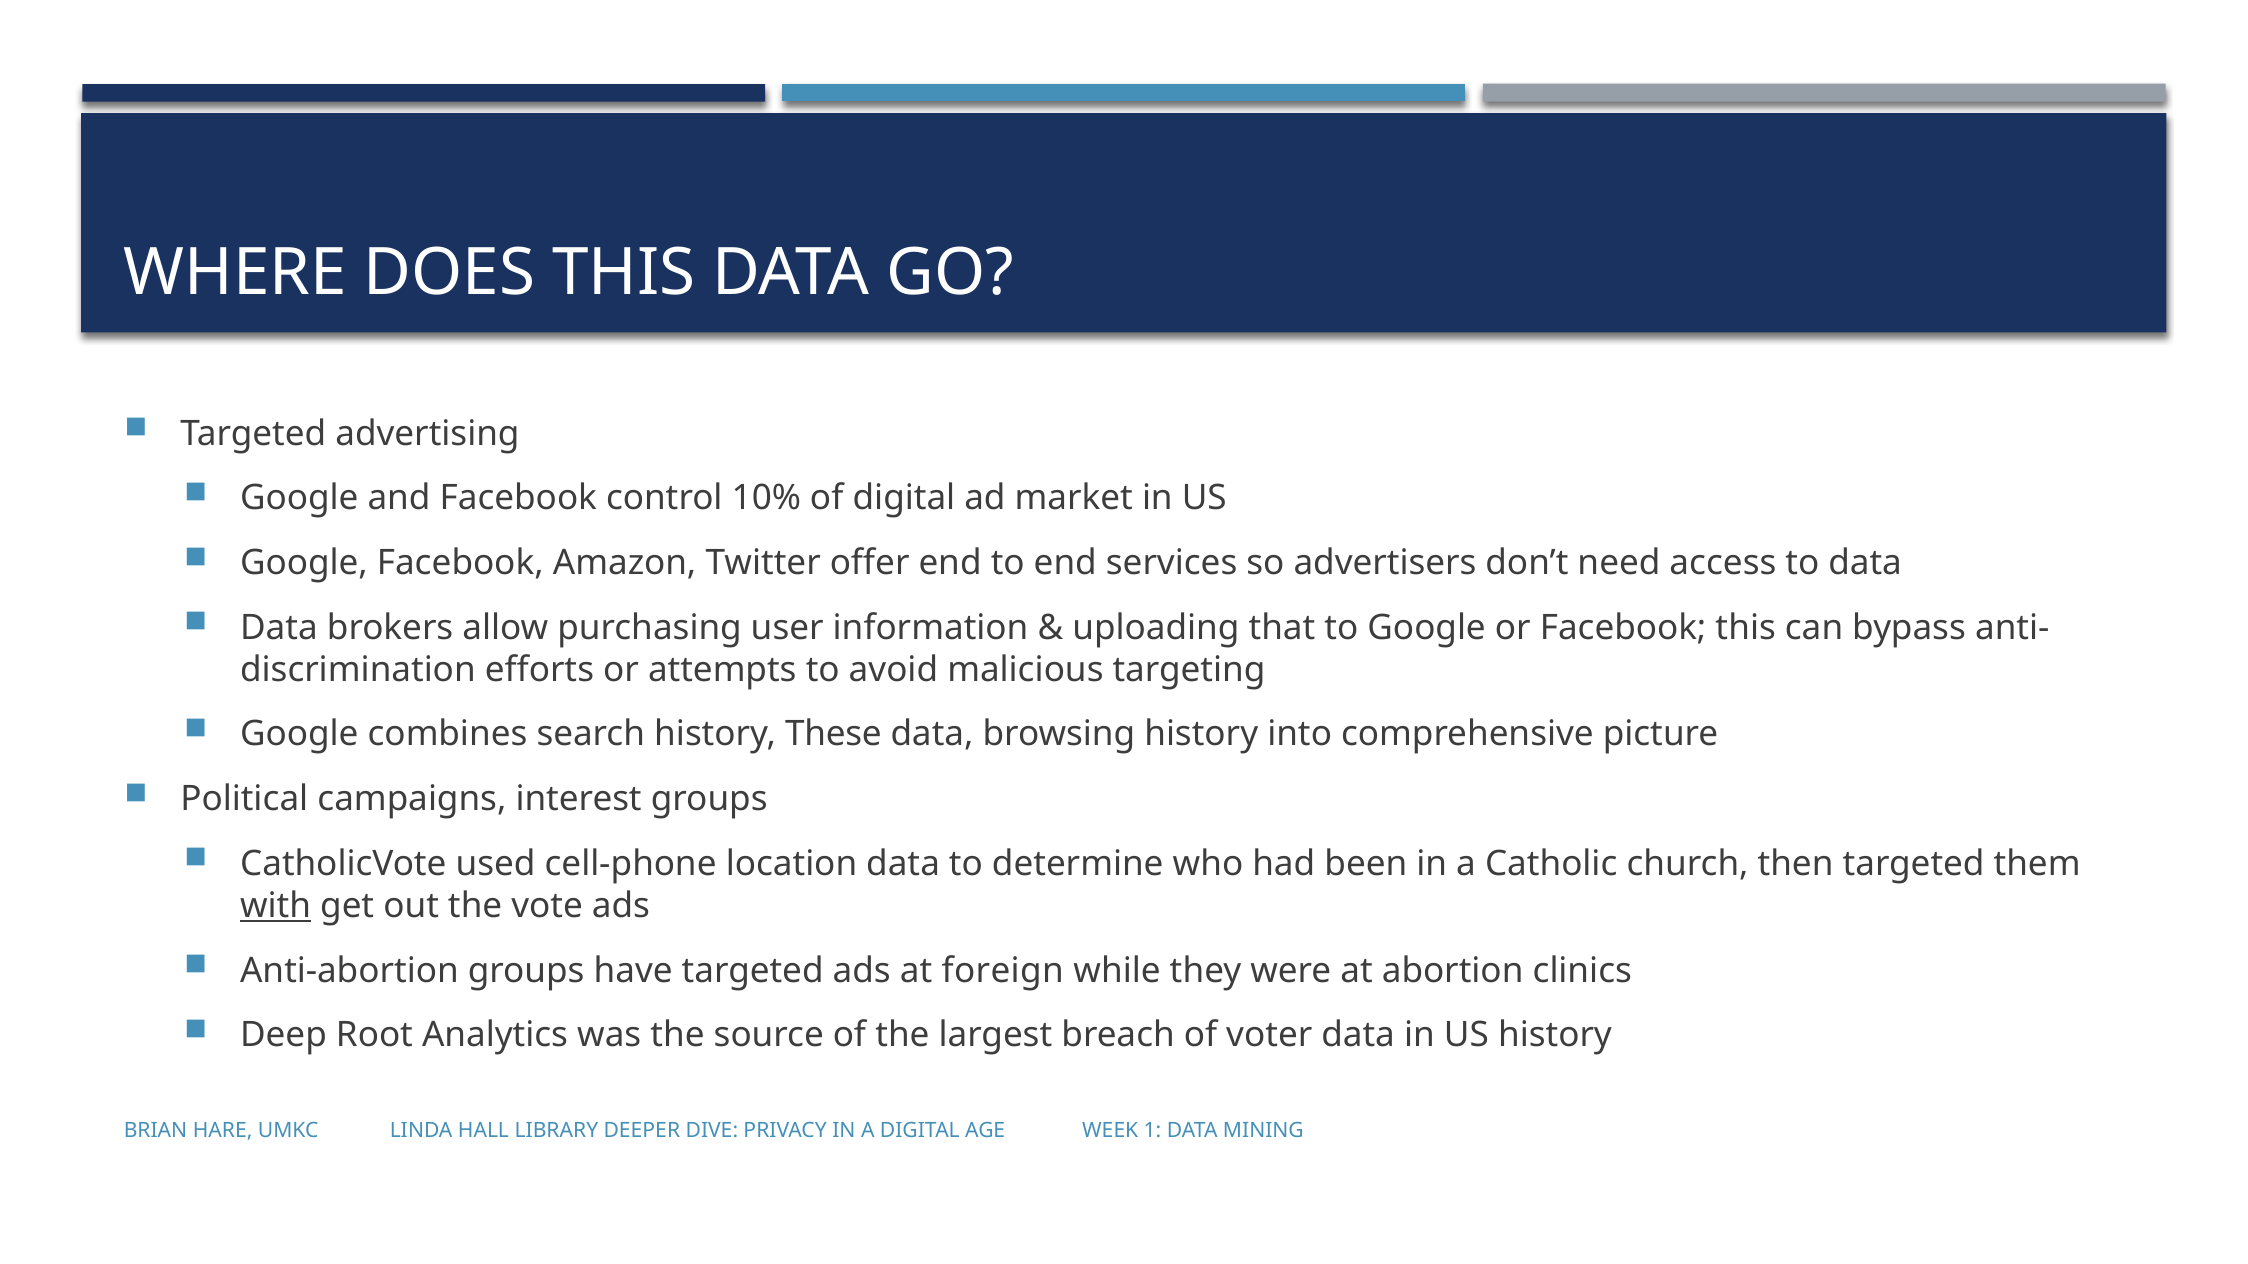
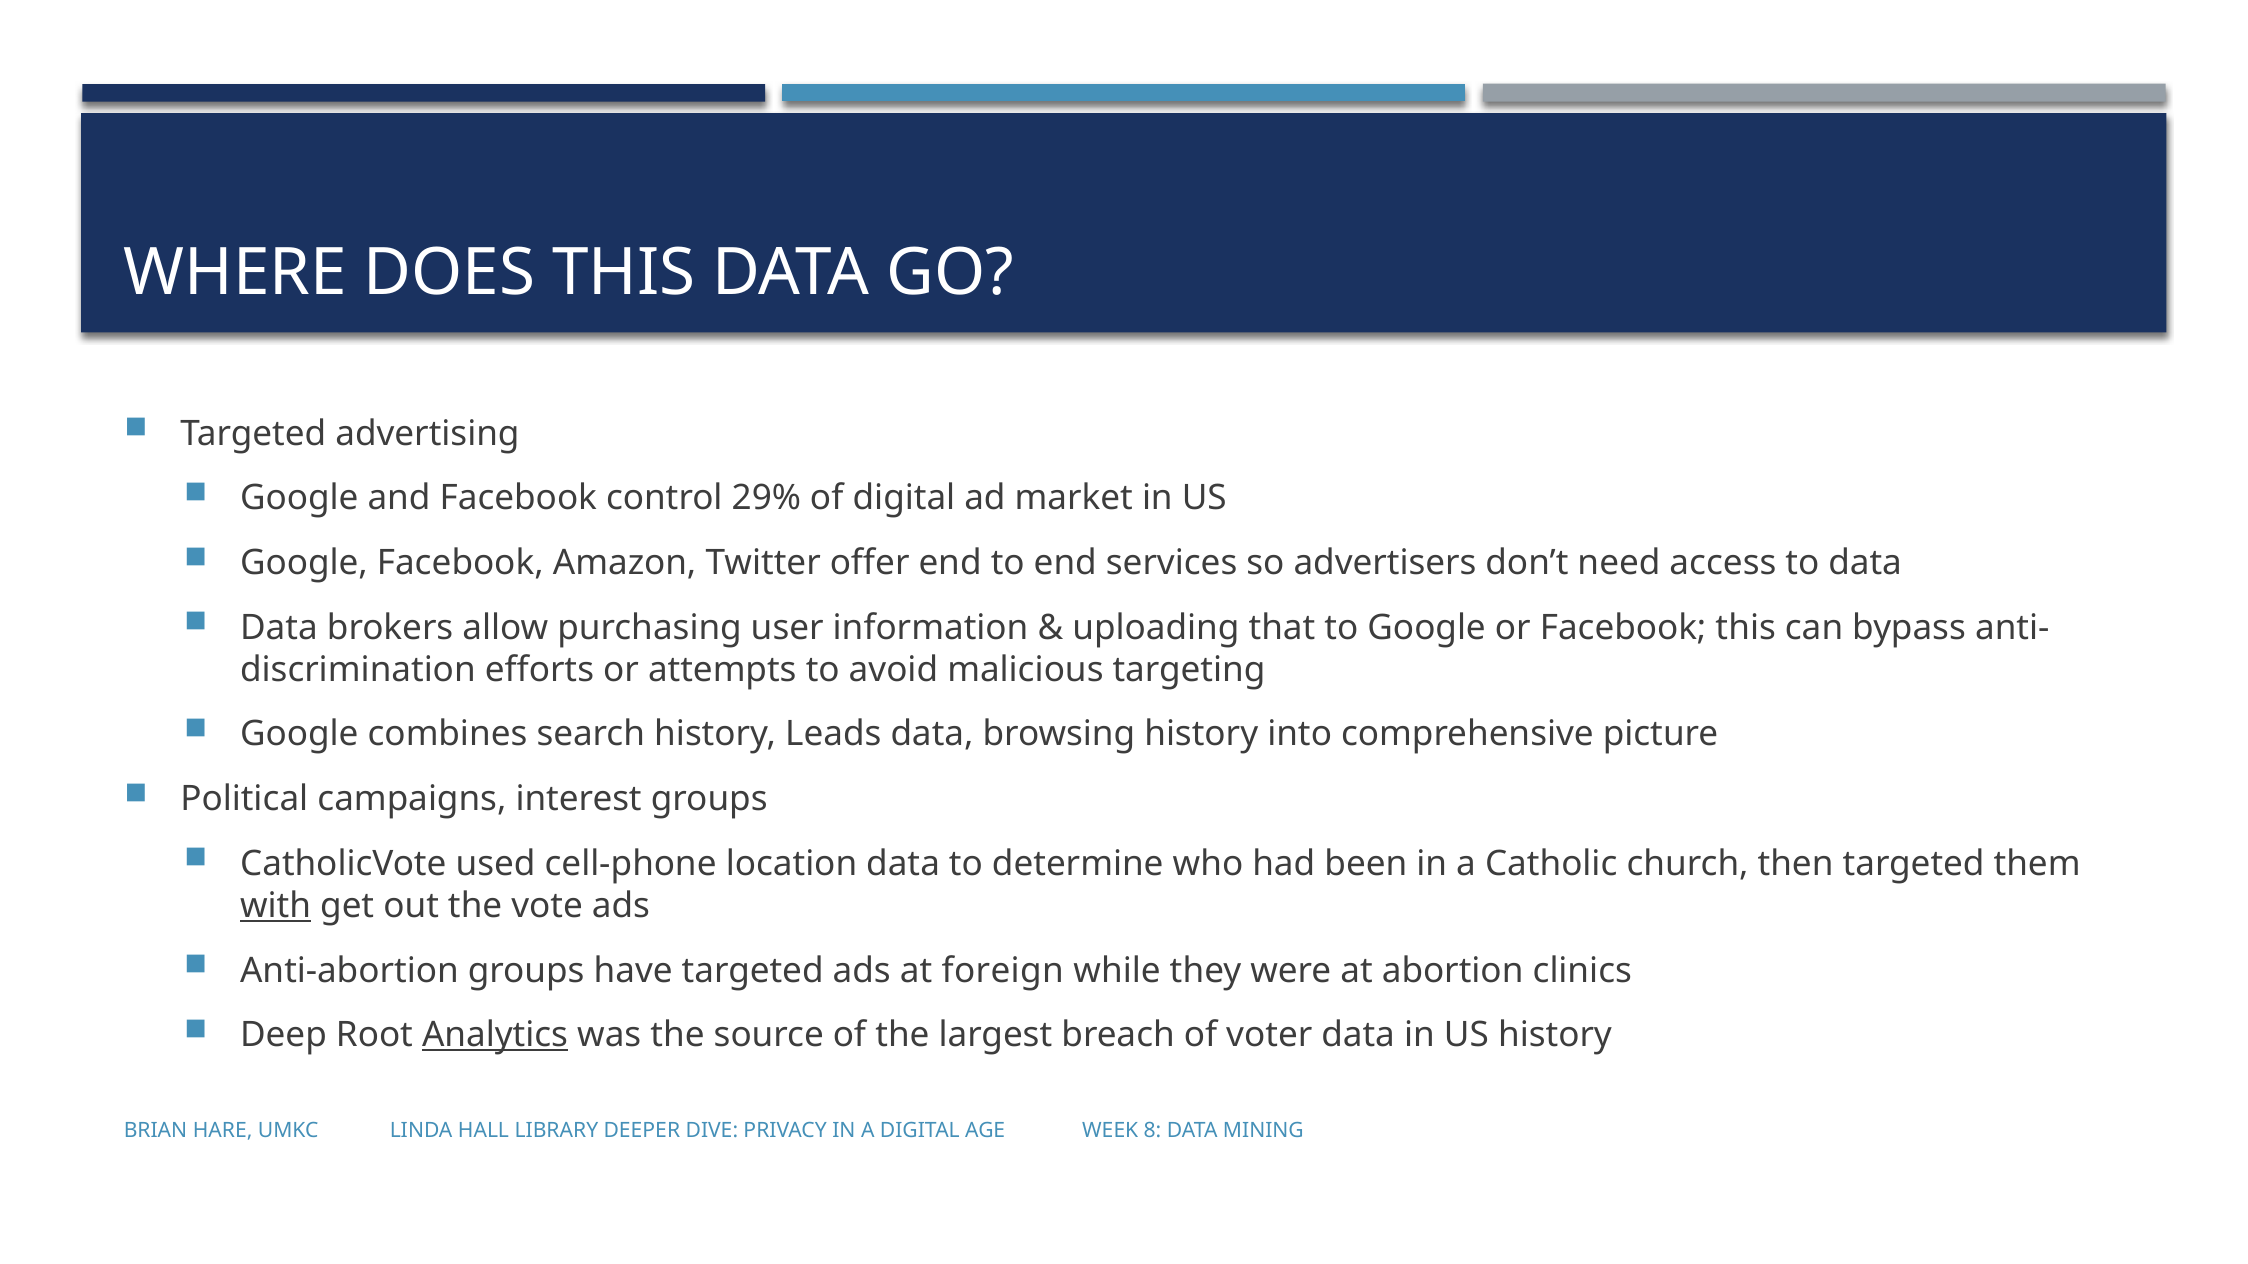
10%: 10% -> 29%
These: These -> Leads
Analytics underline: none -> present
1: 1 -> 8
